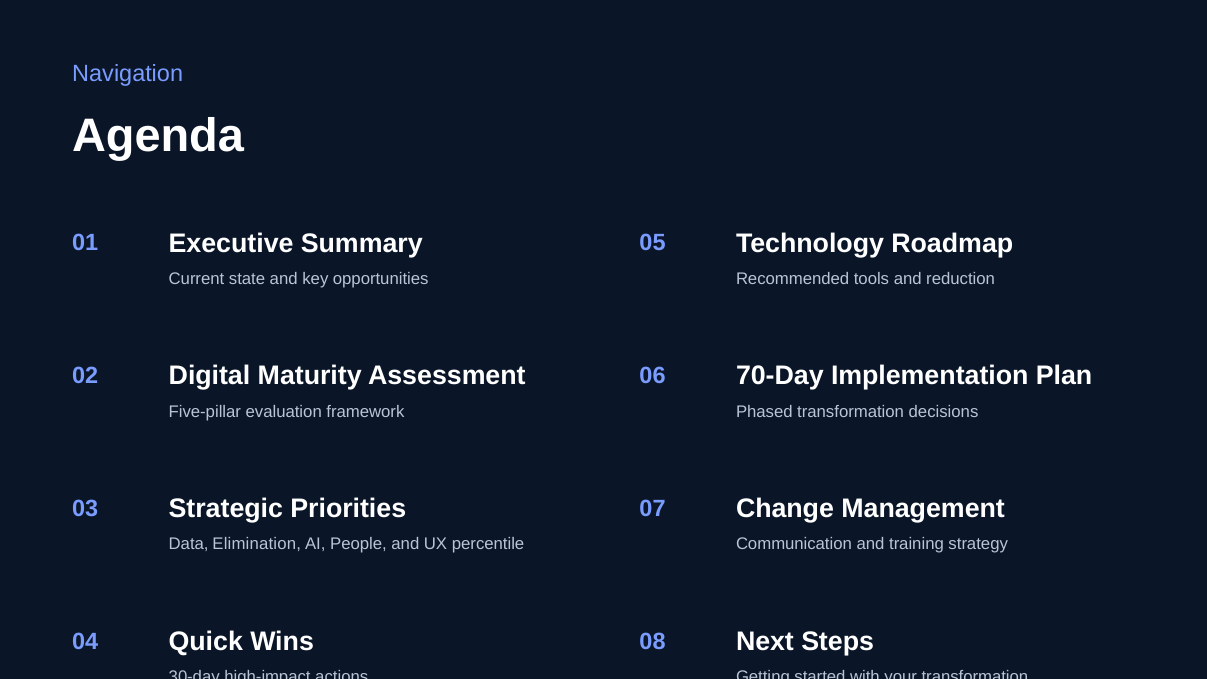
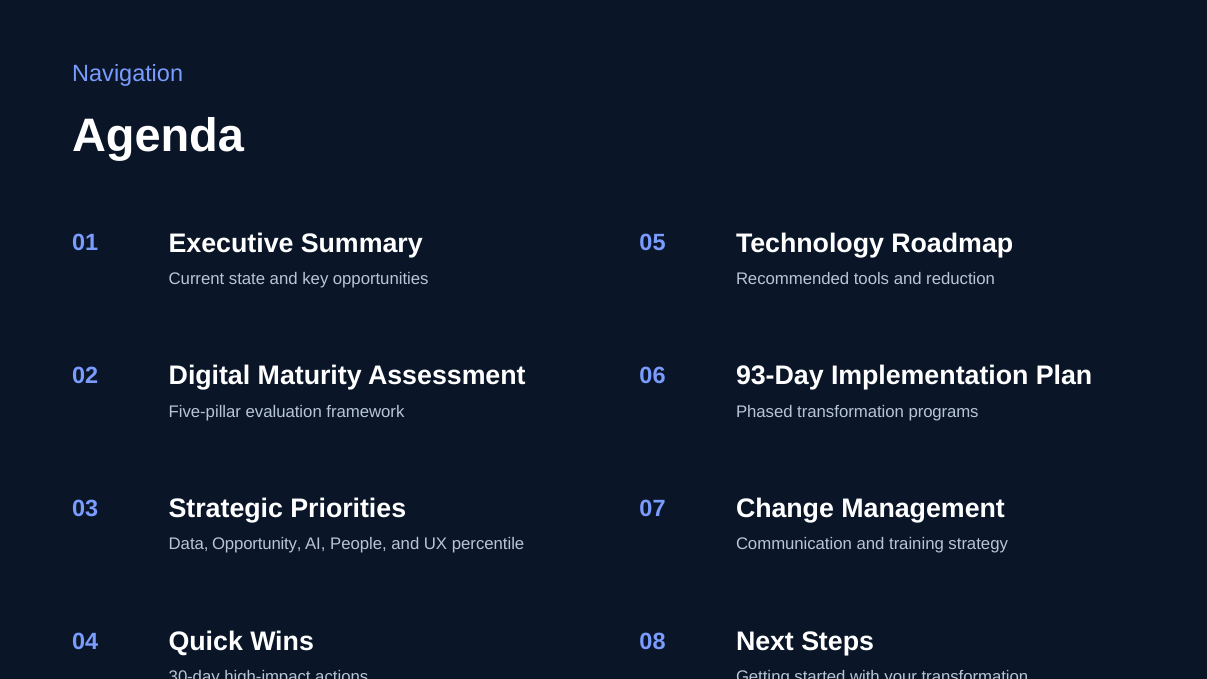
70-Day: 70-Day -> 93-Day
decisions: decisions -> programs
Elimination: Elimination -> Opportunity
